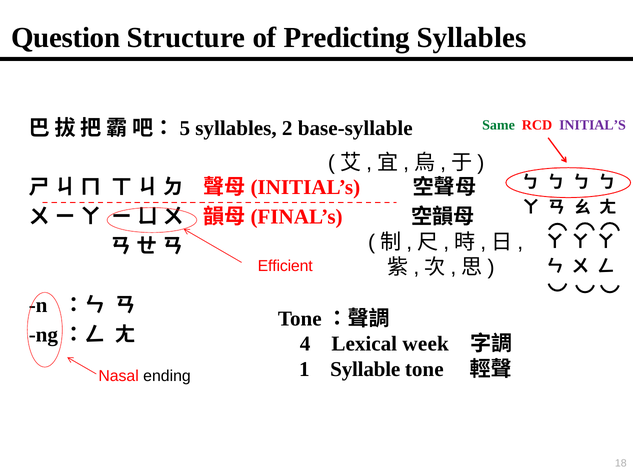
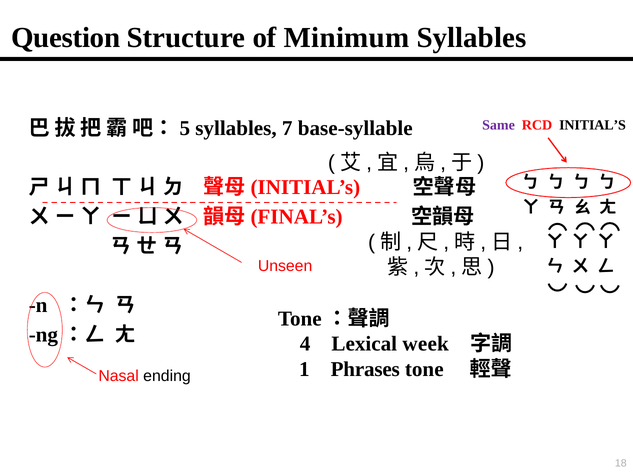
Predicting: Predicting -> Minimum
Same colour: green -> purple
INITIAL’S colour: purple -> black
2: 2 -> 7
Efficient: Efficient -> Unseen
Syllable: Syllable -> Phrases
